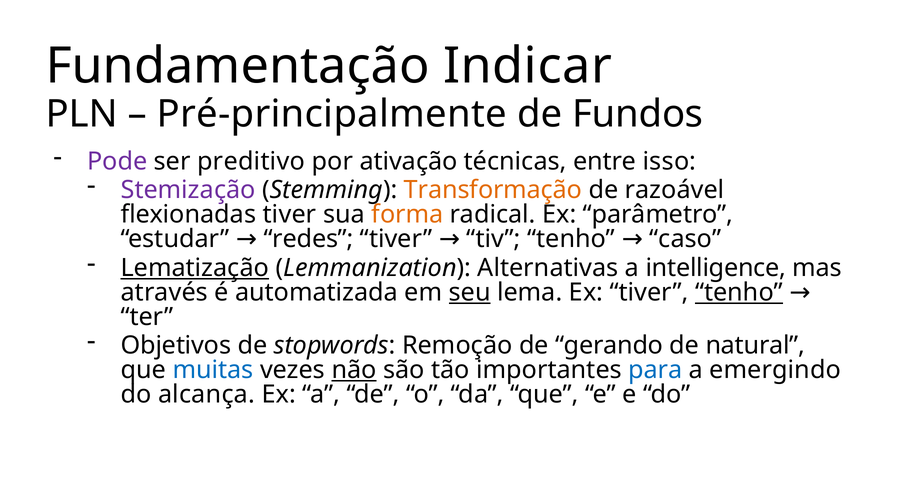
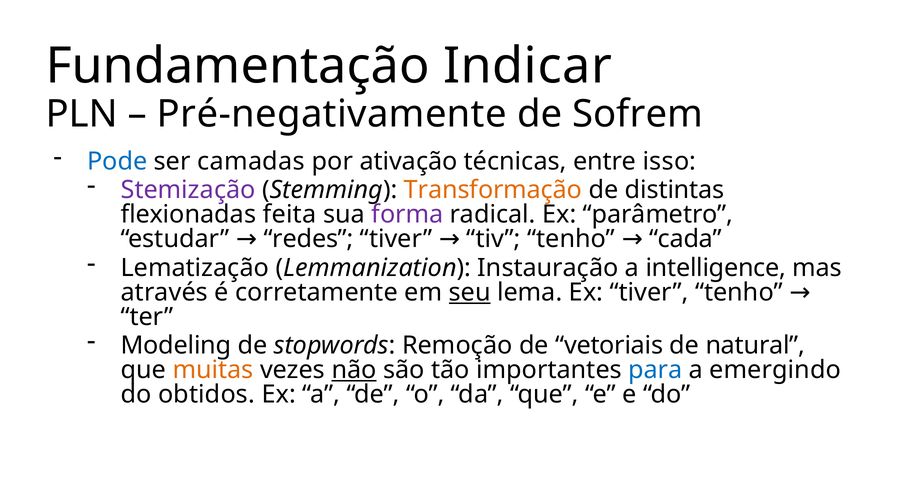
Pré-principalmente: Pré-principalmente -> Pré-negativamente
Fundos: Fundos -> Sofrem
Pode colour: purple -> blue
preditivo: preditivo -> camadas
razoável: razoável -> distintas
flexionadas tiver: tiver -> feita
forma colour: orange -> purple
caso: caso -> cada
Lematização underline: present -> none
Alternativas: Alternativas -> Instauração
automatizada: automatizada -> corretamente
tenho at (739, 293) underline: present -> none
Objetivos: Objetivos -> Modeling
gerando: gerando -> vetoriais
muitas colour: blue -> orange
alcança: alcança -> obtidos
